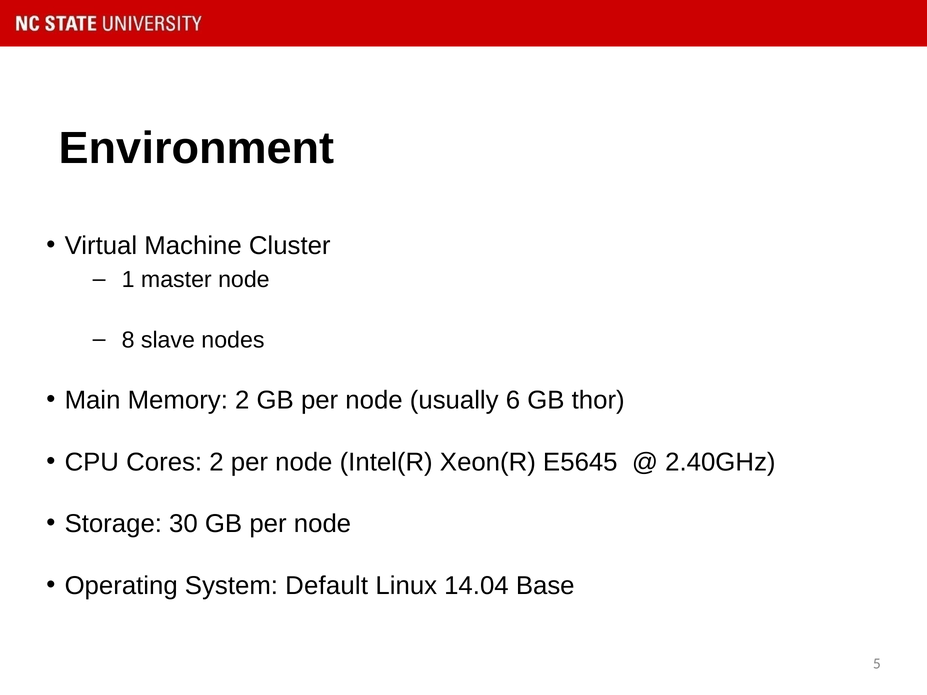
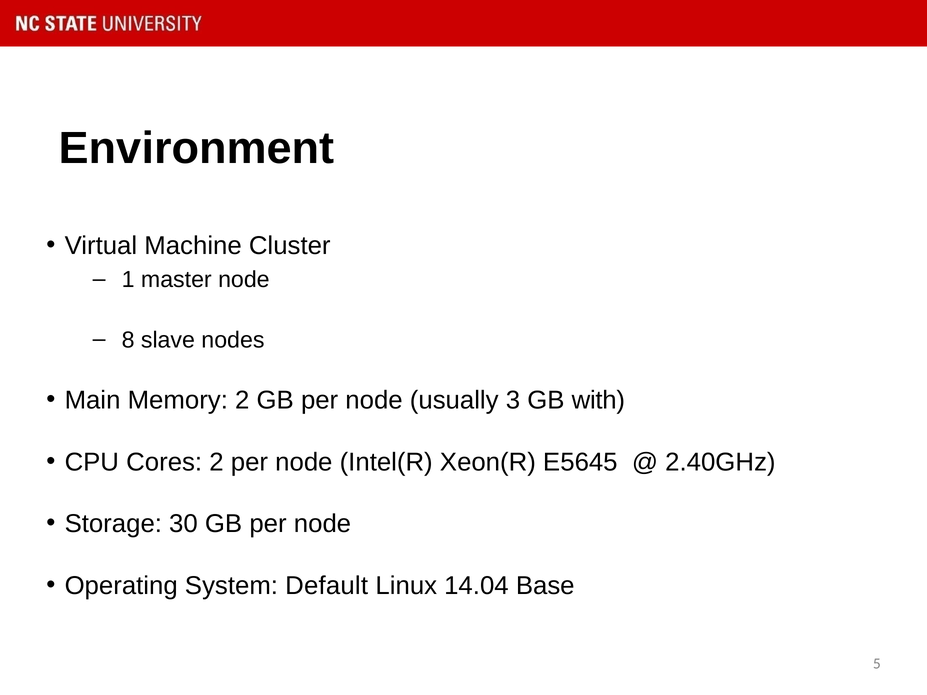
6: 6 -> 3
thor: thor -> with
